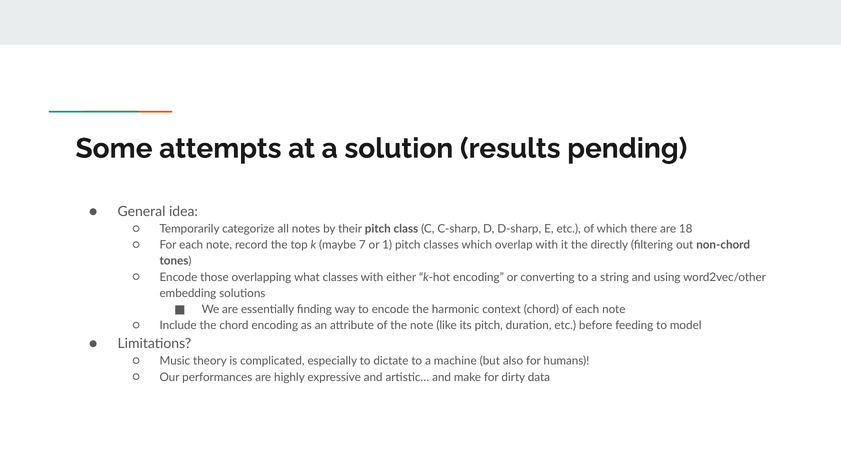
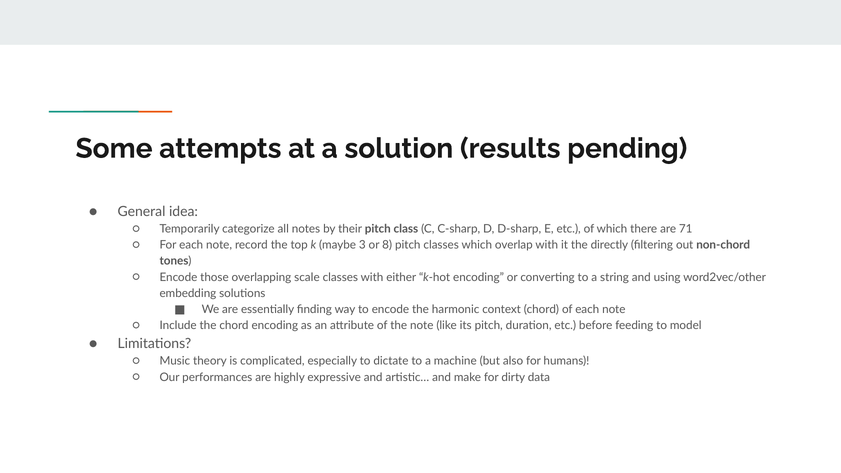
18: 18 -> 71
7: 7 -> 3
1: 1 -> 8
what: what -> scale
